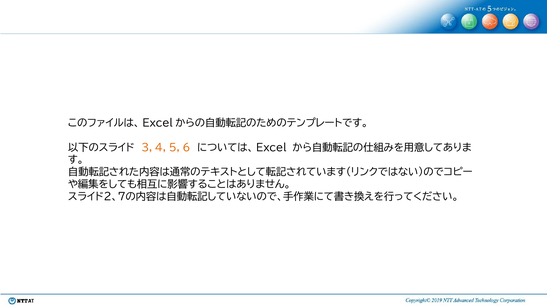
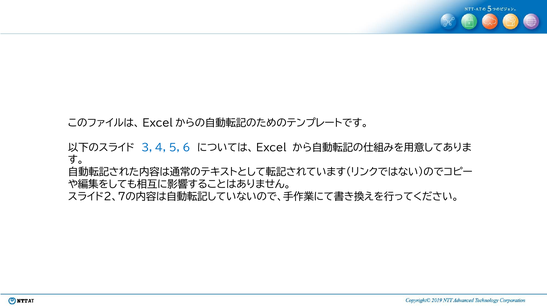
３，４，５，６ colour: orange -> blue
